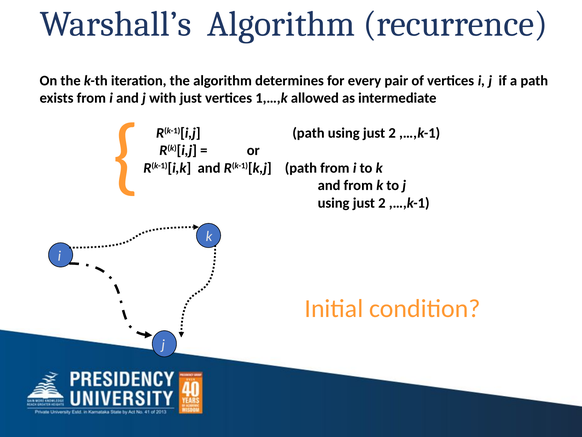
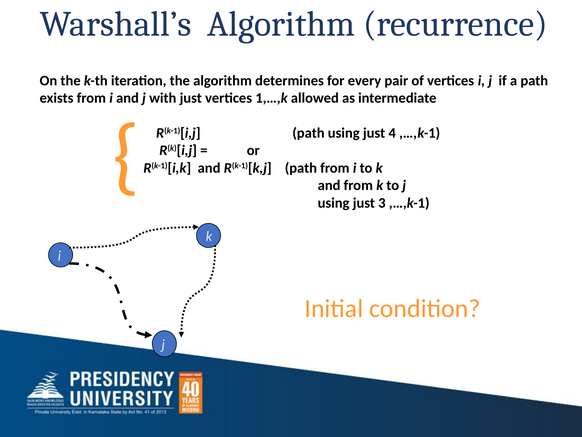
path using just 2: 2 -> 4
2 at (382, 203): 2 -> 3
